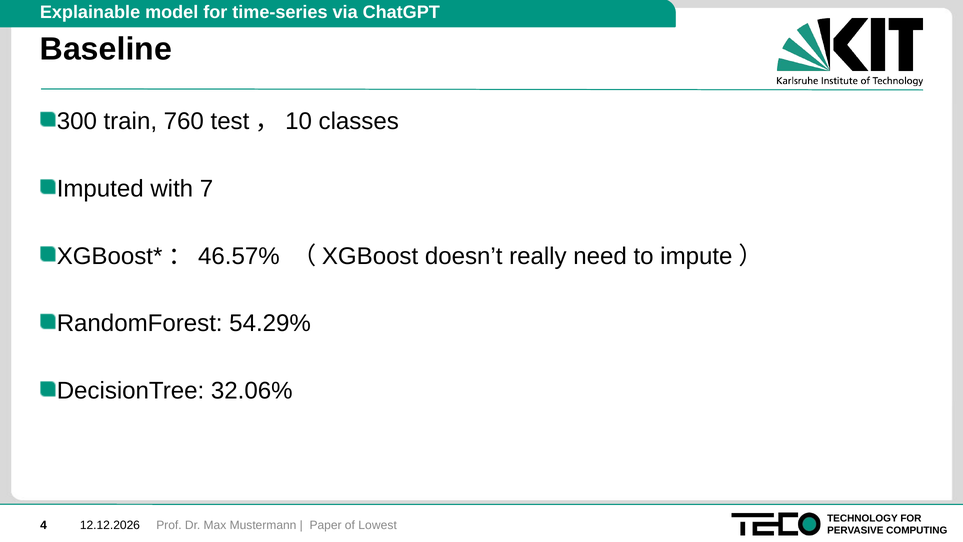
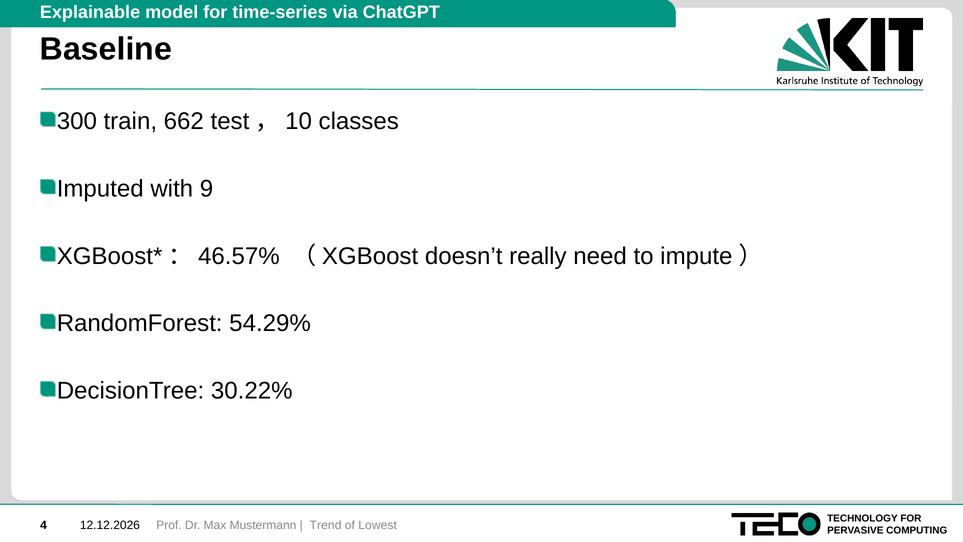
760: 760 -> 662
7: 7 -> 9
32.06%: 32.06% -> 30.22%
Paper: Paper -> Trend
